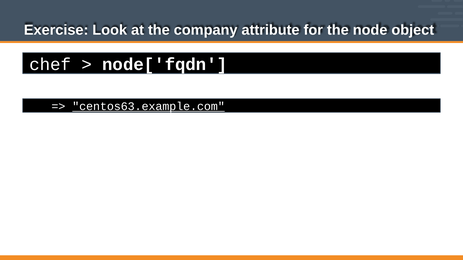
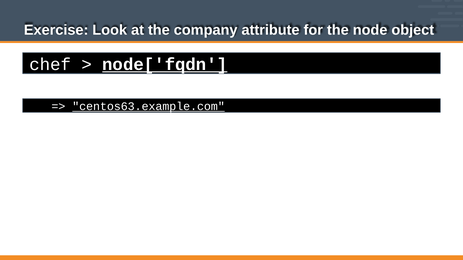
node['fqdn underline: none -> present
